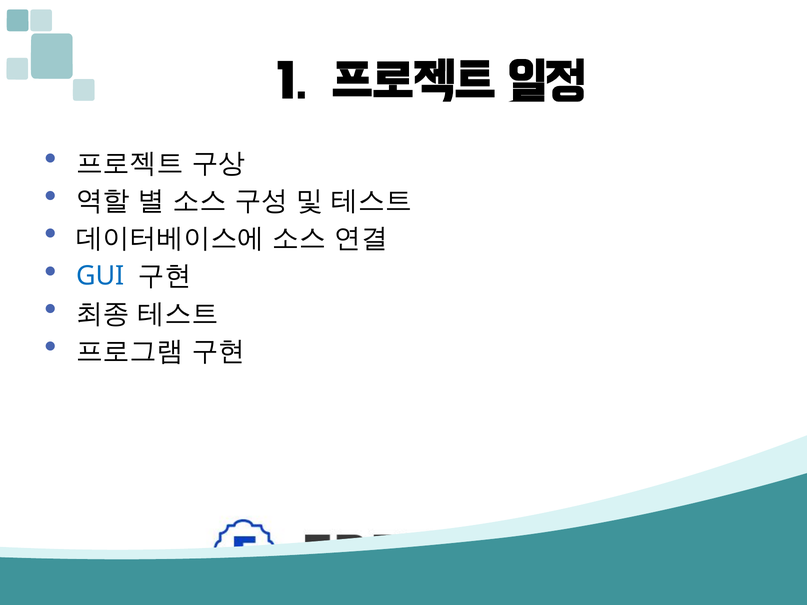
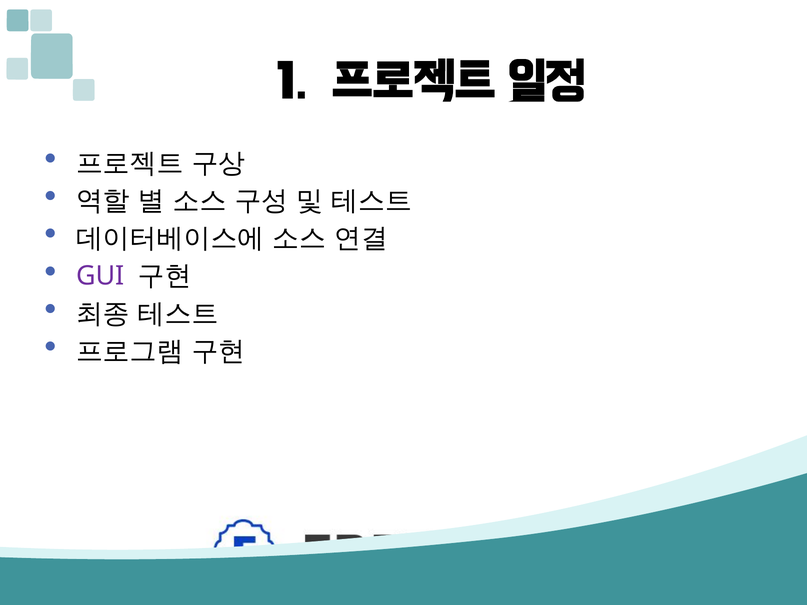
GUI colour: blue -> purple
